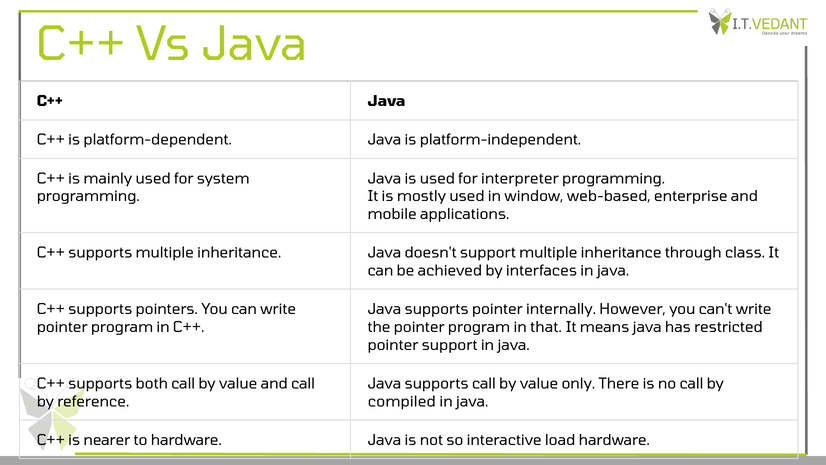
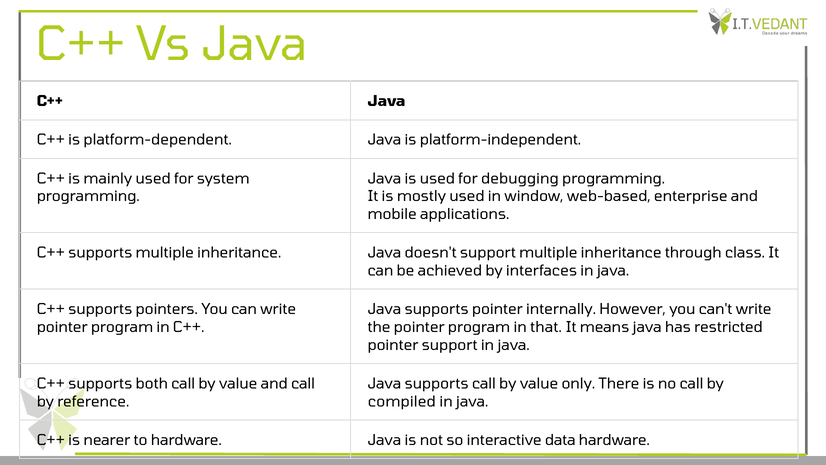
interpreter: interpreter -> debugging
load: load -> data
